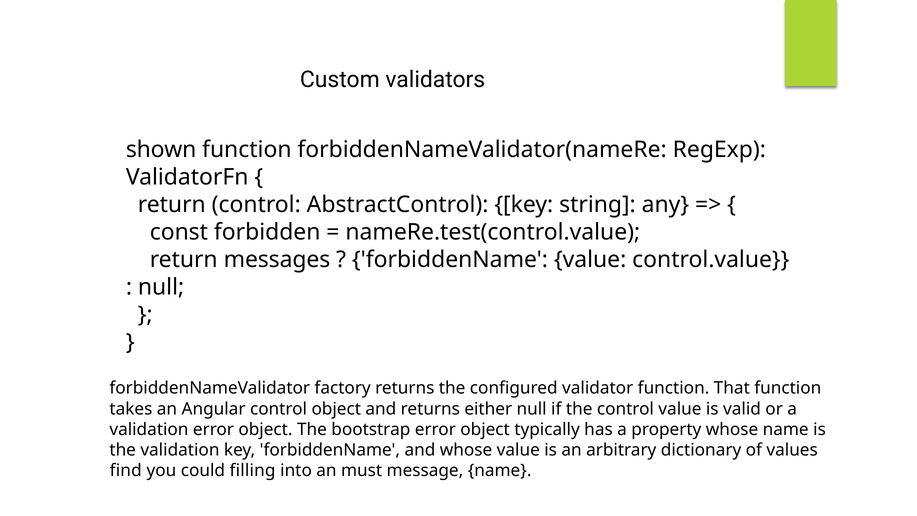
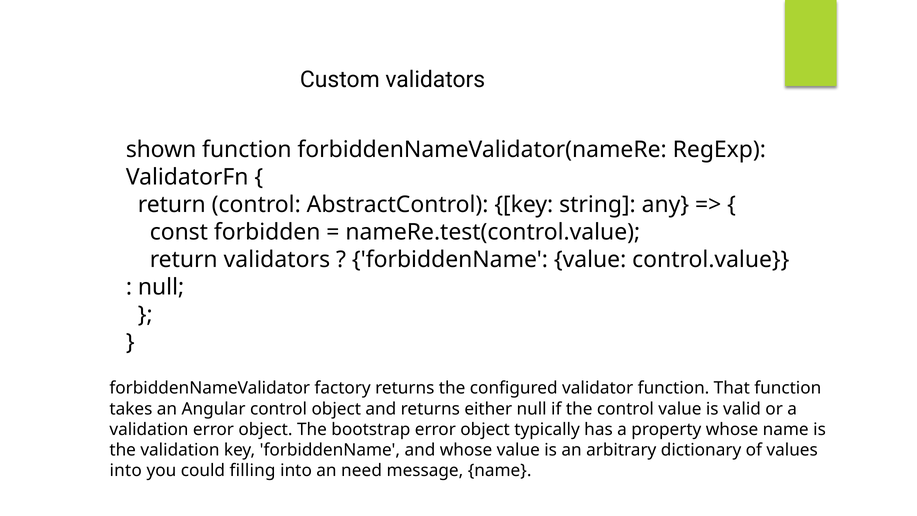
return messages: messages -> validators
find at (126, 471): find -> into
must: must -> need
